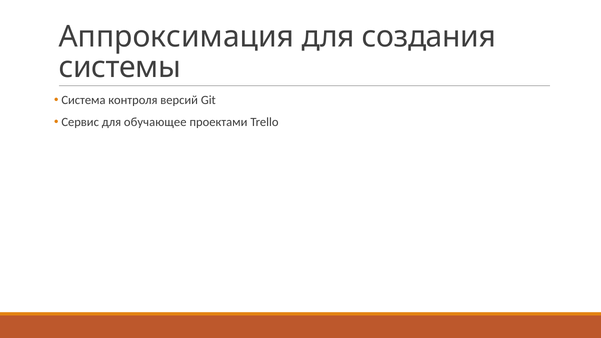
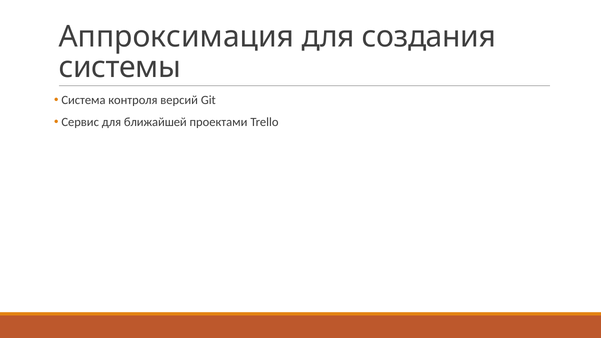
обучающее: обучающее -> ближайшей
